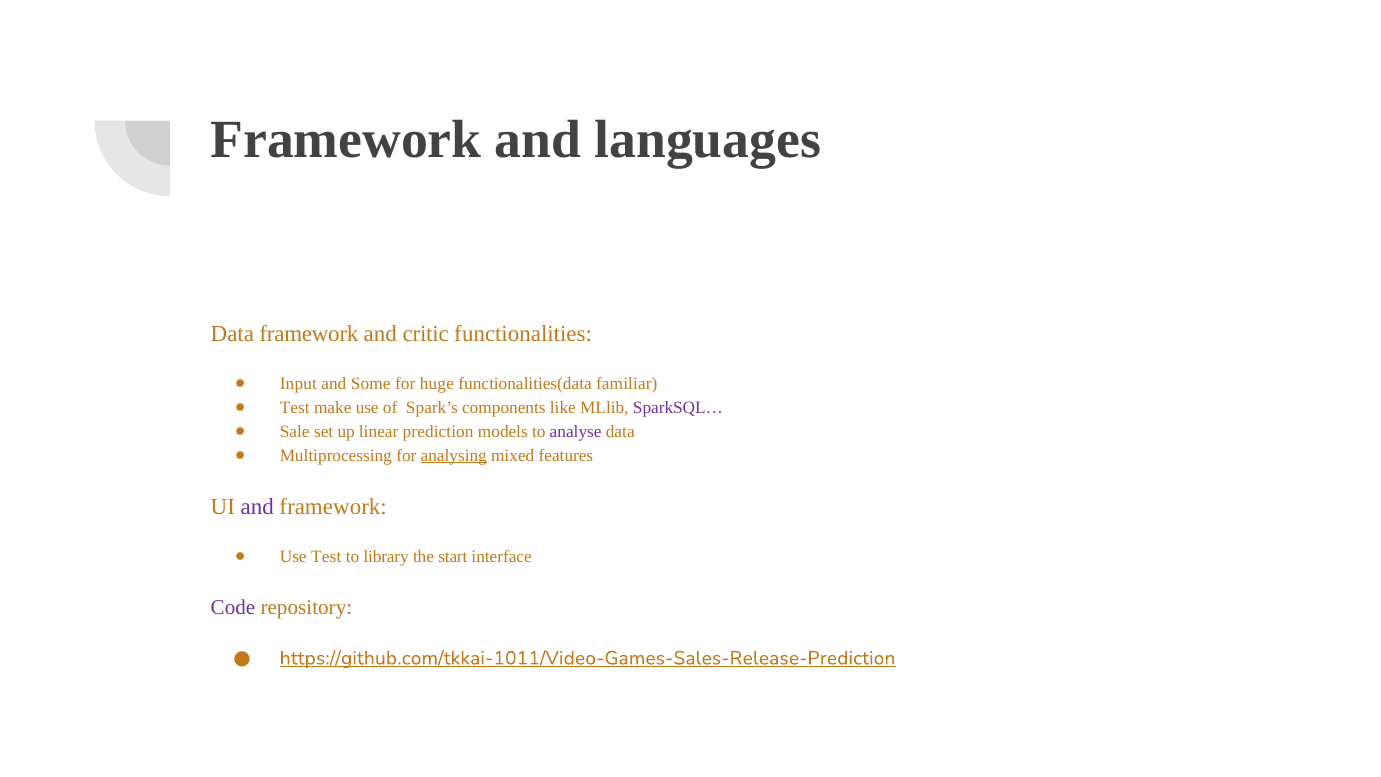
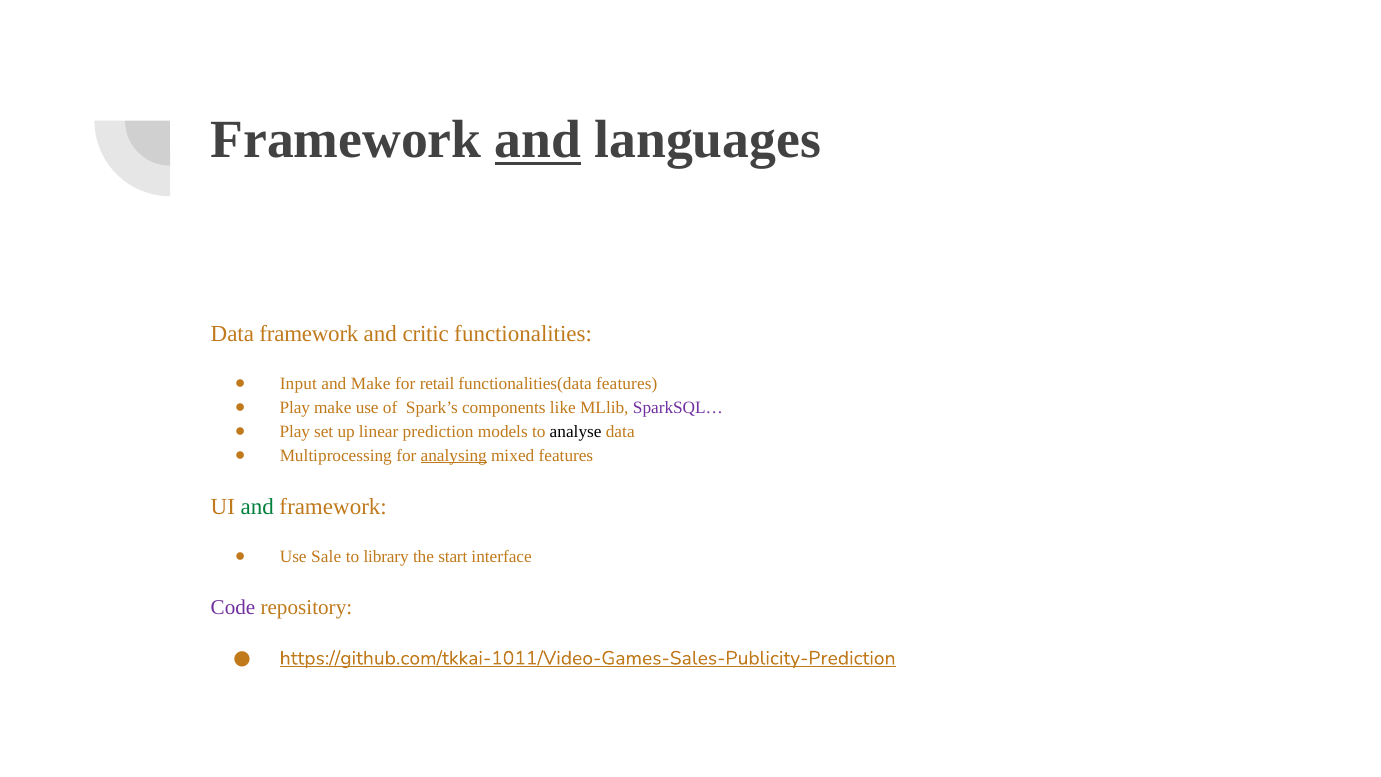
and at (538, 140) underline: none -> present
and Some: Some -> Make
huge: huge -> retail
functionalities(data familiar: familiar -> features
Test at (295, 408): Test -> Play
Sale at (295, 432): Sale -> Play
analyse colour: purple -> black
and at (257, 507) colour: purple -> green
Use Test: Test -> Sale
https://github.com/tkkai-1011/Video-Games-Sales-Release-Prediction: https://github.com/tkkai-1011/Video-Games-Sales-Release-Prediction -> https://github.com/tkkai-1011/Video-Games-Sales-Publicity-Prediction
